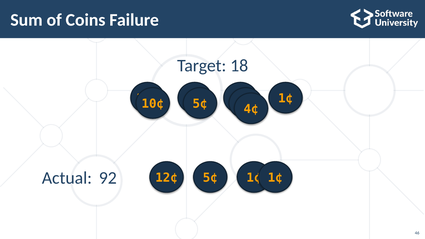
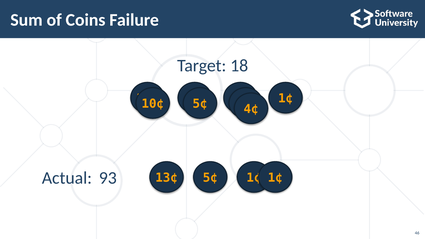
92: 92 -> 93
12¢: 12¢ -> 13¢
